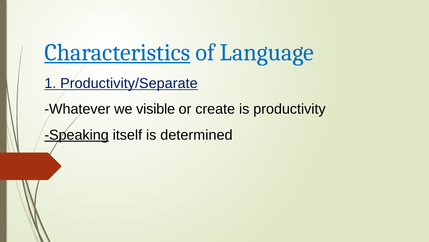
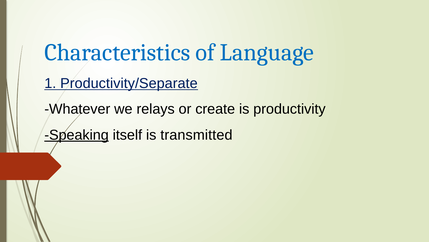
Characteristics underline: present -> none
visible: visible -> relays
determined: determined -> transmitted
